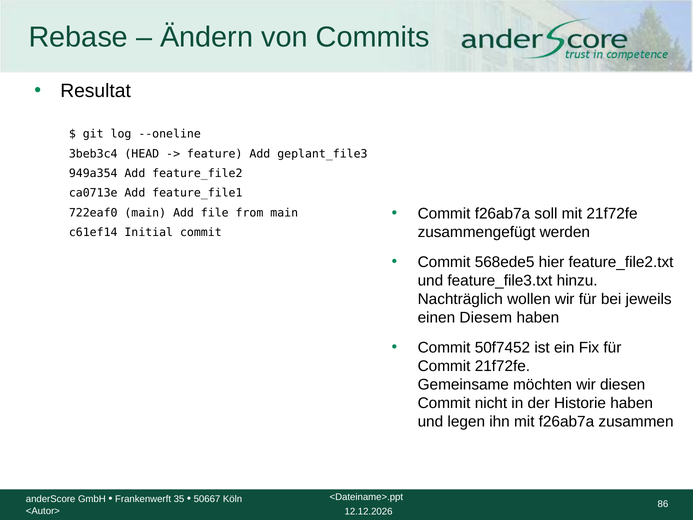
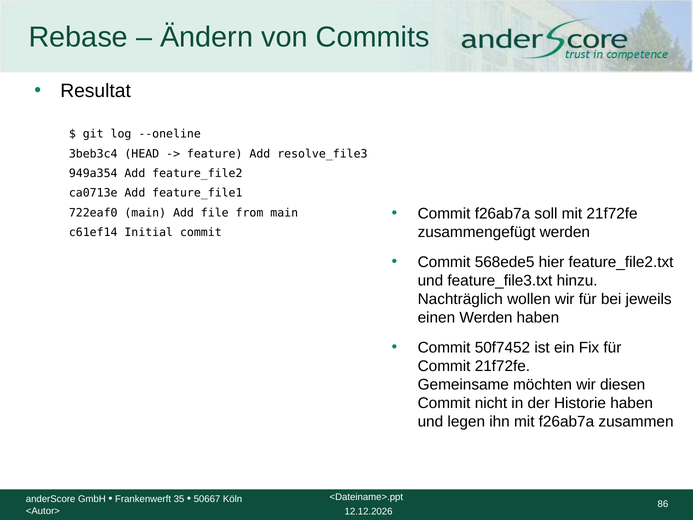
geplant_file3: geplant_file3 -> resolve_file3
einen Diesem: Diesem -> Werden
